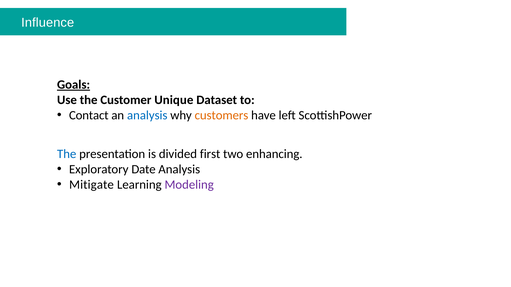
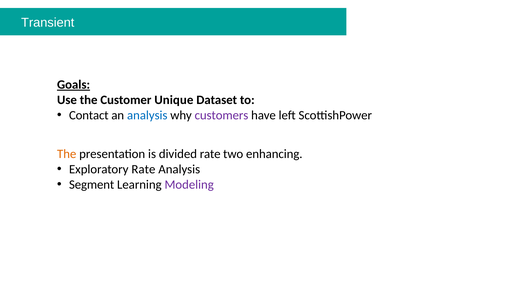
Influence: Influence -> Transient
customers colour: orange -> purple
The at (67, 154) colour: blue -> orange
divided first: first -> rate
Exploratory Date: Date -> Rate
Mitigate: Mitigate -> Segment
